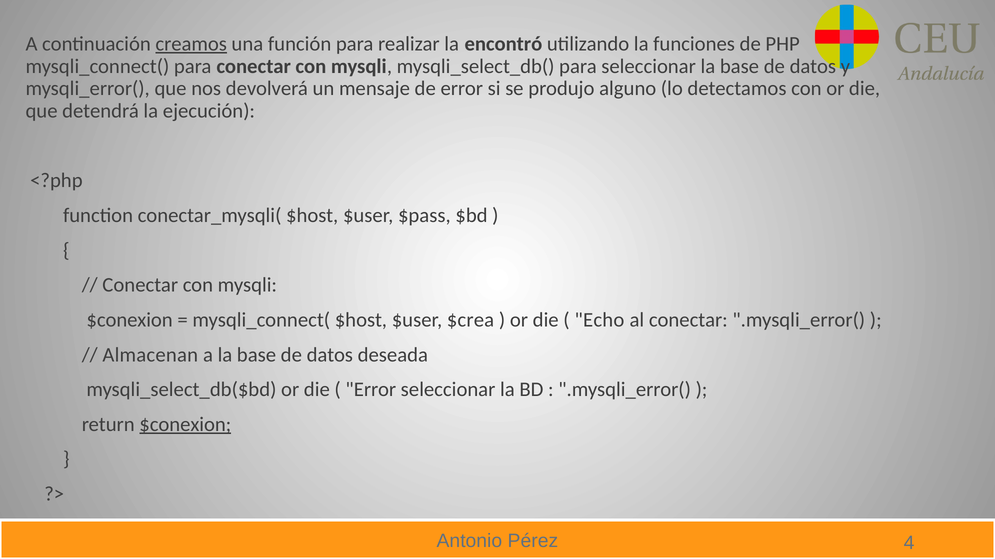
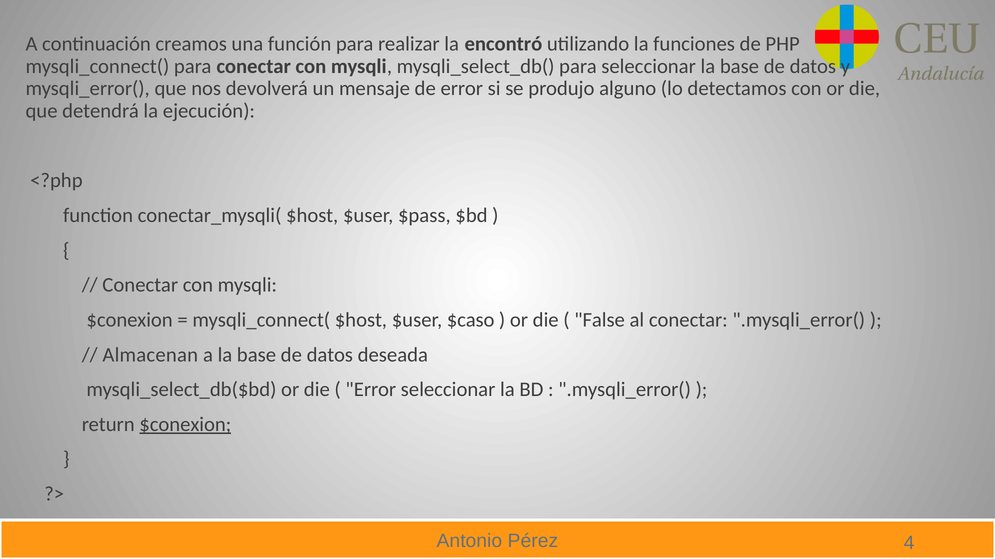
creamos underline: present -> none
$crea: $crea -> $caso
Echo: Echo -> False
